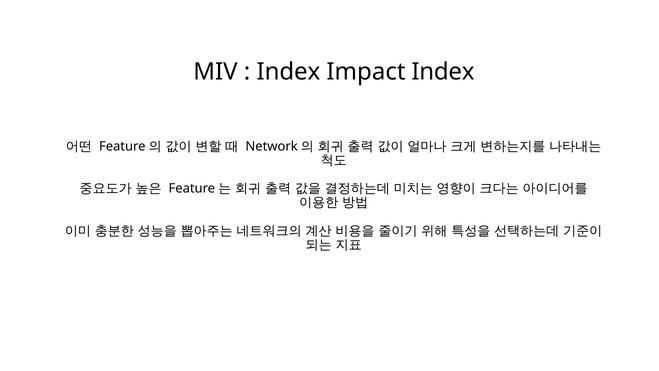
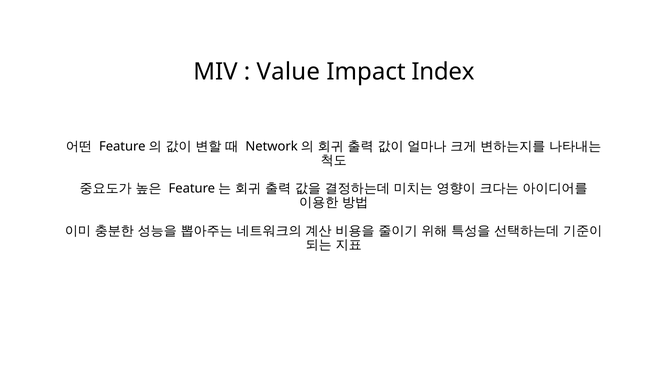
Index at (288, 72): Index -> Value
